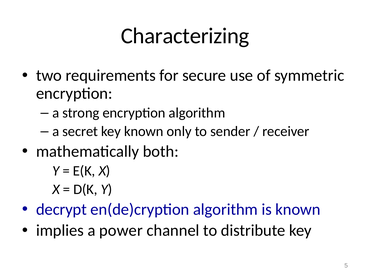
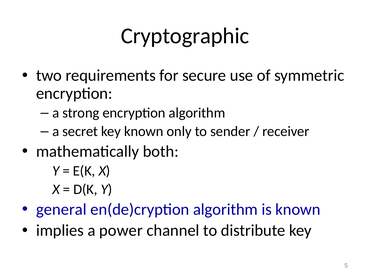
Characterizing: Characterizing -> Cryptographic
decrypt: decrypt -> general
